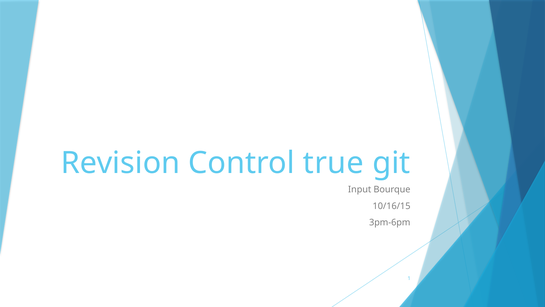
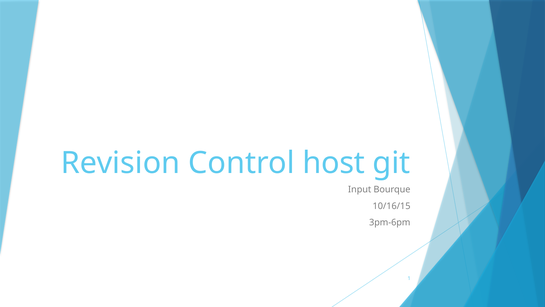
true: true -> host
